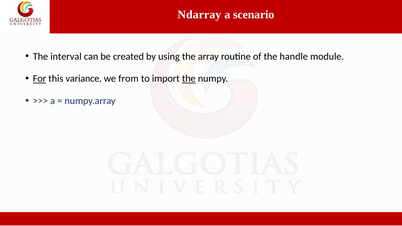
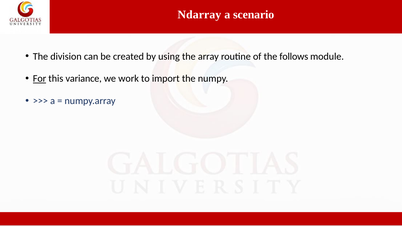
interval: interval -> division
handle: handle -> follows
from: from -> work
the at (189, 79) underline: present -> none
